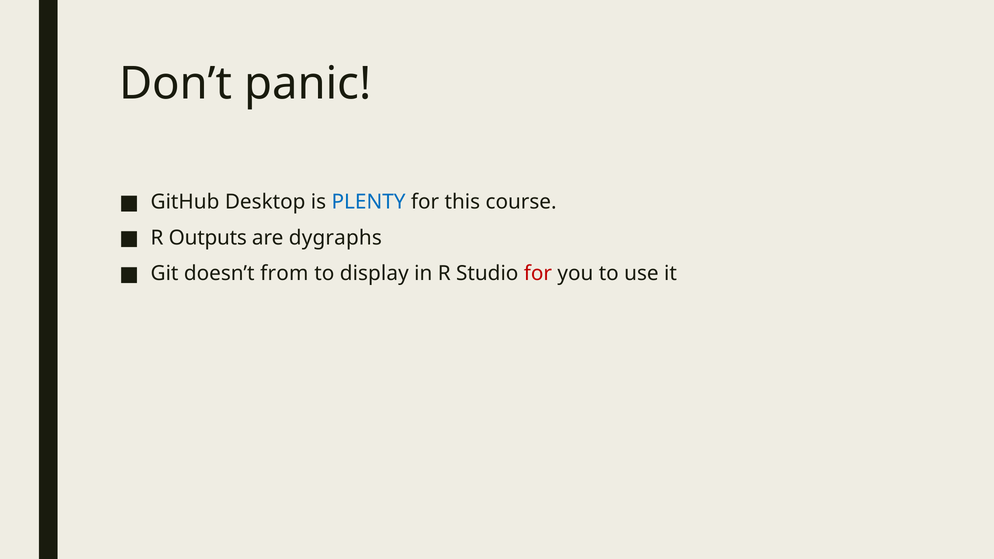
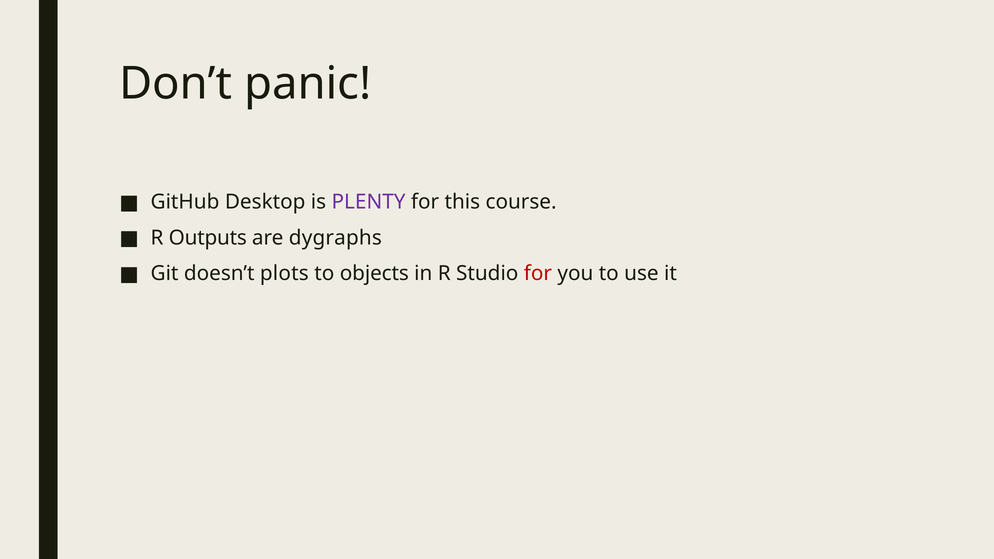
PLENTY colour: blue -> purple
from: from -> plots
display: display -> objects
